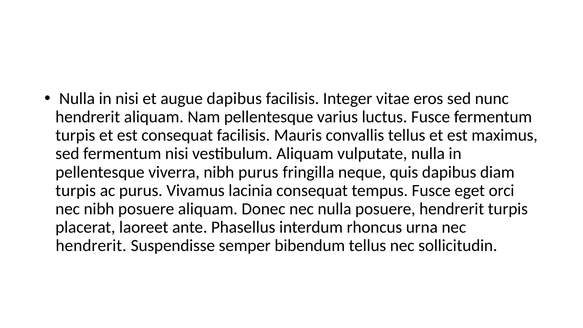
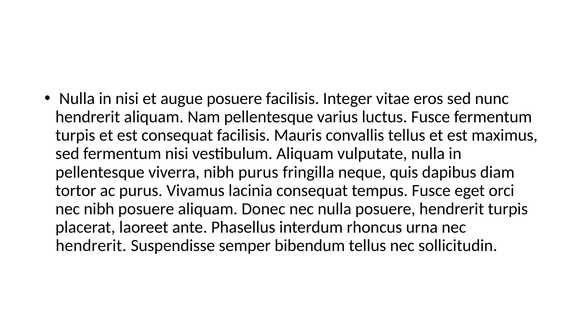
augue dapibus: dapibus -> posuere
turpis at (76, 190): turpis -> tortor
